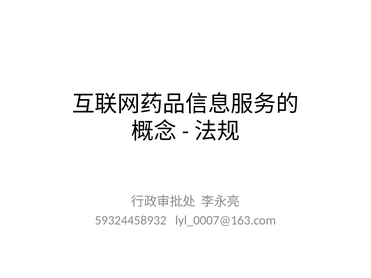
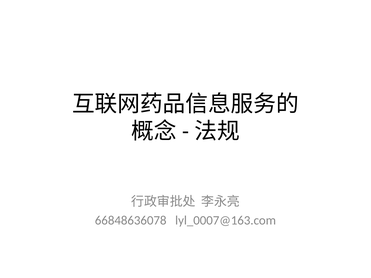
59324458932: 59324458932 -> 66848636078
